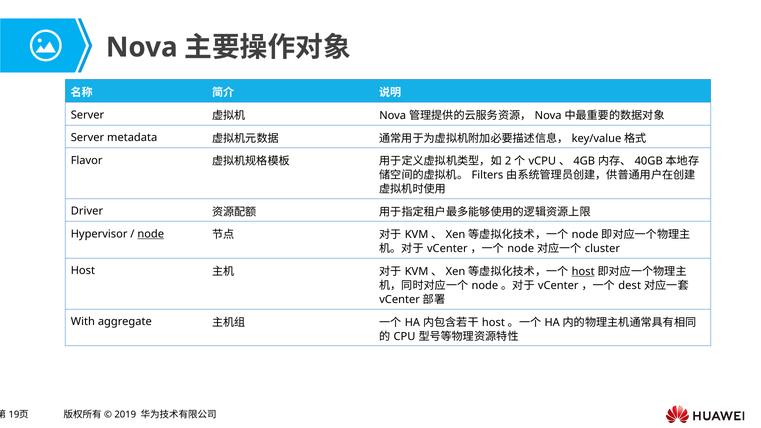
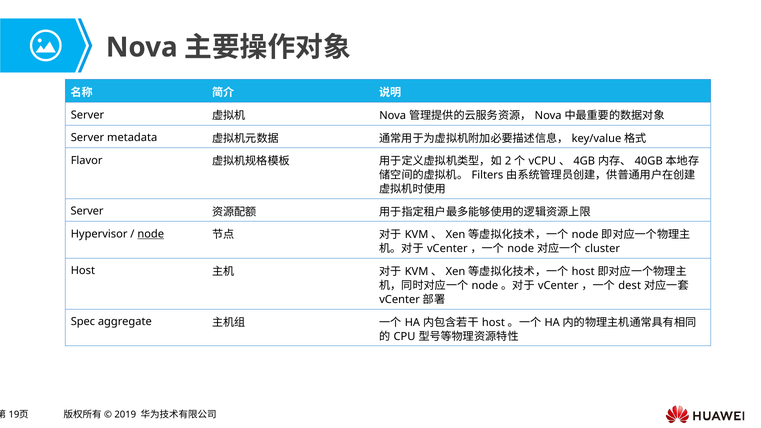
Driver at (87, 211): Driver -> Server
host at (583, 272) underline: present -> none
With: With -> Spec
